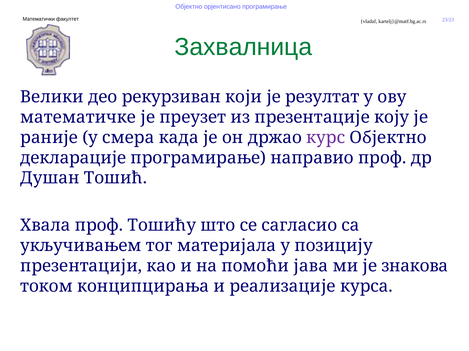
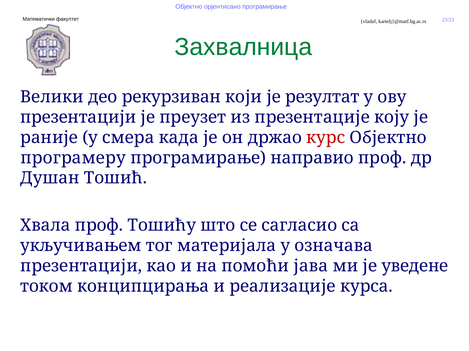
математичке at (78, 117): математичке -> презентацији
курс colour: purple -> red
декларације: декларације -> програмеру
позицију: позицију -> означава
знакова: знакова -> уведене
